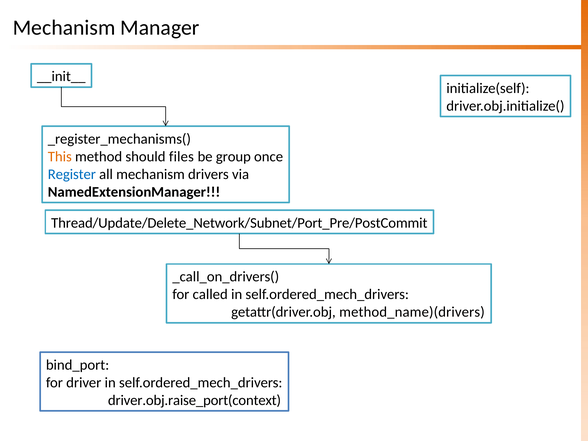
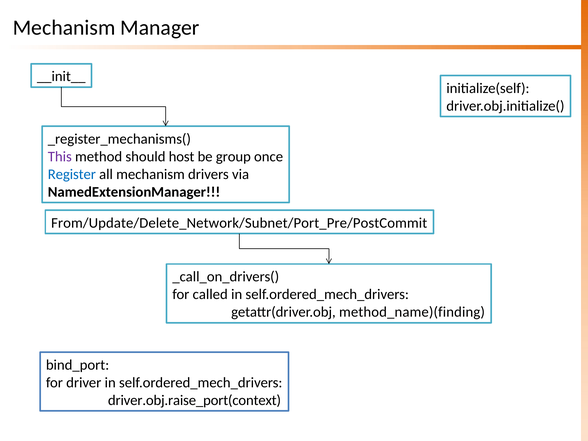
This colour: orange -> purple
files: files -> host
Thread/Update/Delete_Network/Subnet/Port_Pre/PostCommit: Thread/Update/Delete_Network/Subnet/Port_Pre/PostCommit -> From/Update/Delete_Network/Subnet/Port_Pre/PostCommit
method_name)(drivers: method_name)(drivers -> method_name)(finding
